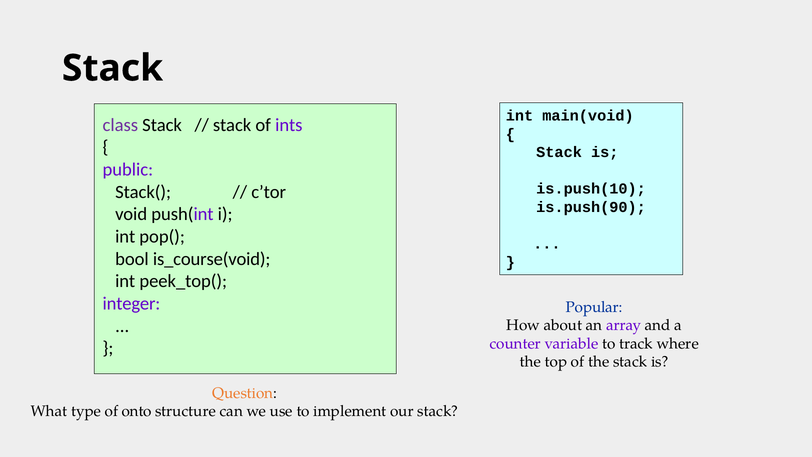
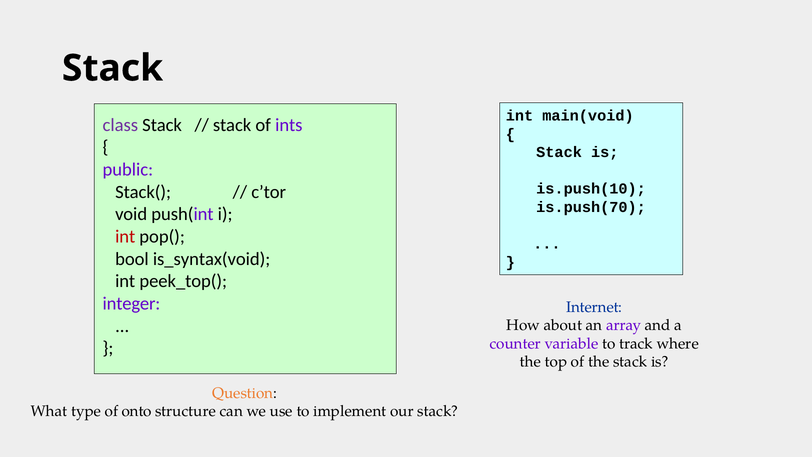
is.push(90: is.push(90 -> is.push(70
int at (125, 237) colour: black -> red
is_course(void: is_course(void -> is_syntax(void
Popular: Popular -> Internet
